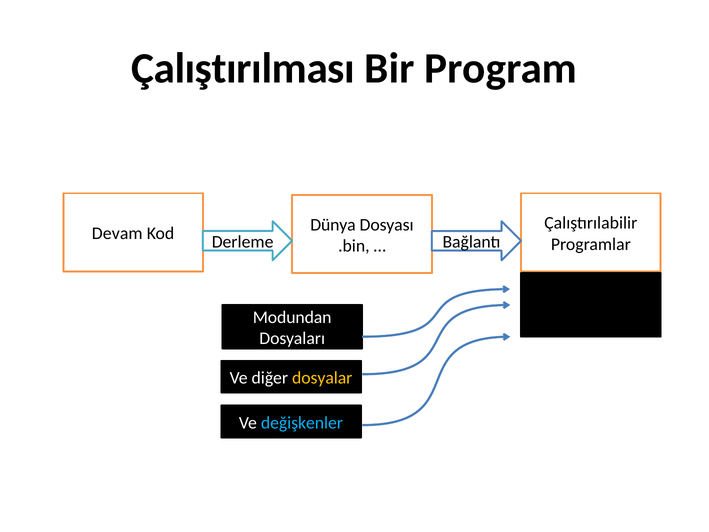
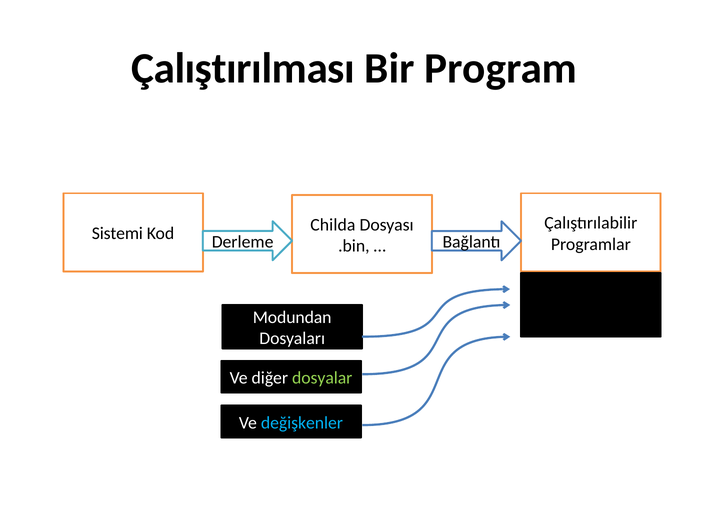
Dünya: Dünya -> Childa
Devam: Devam -> Sistemi
dosyalar colour: yellow -> light green
